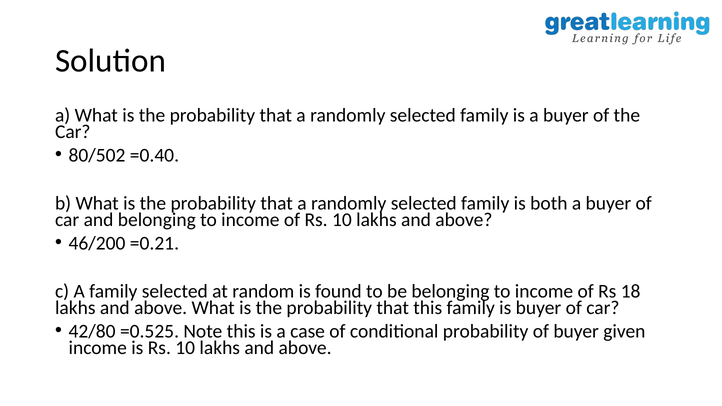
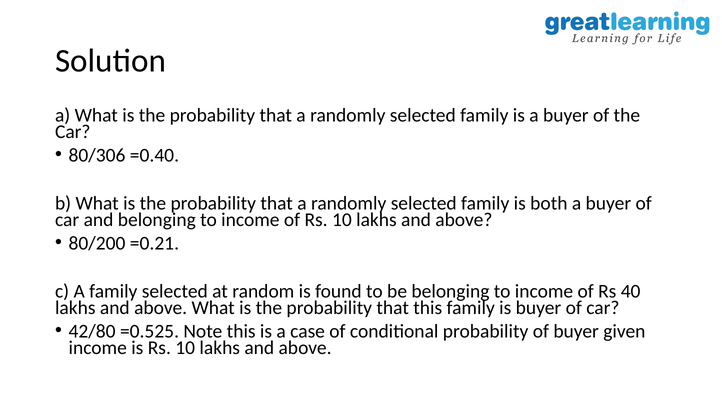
80/502: 80/502 -> 80/306
46/200: 46/200 -> 80/200
18: 18 -> 40
